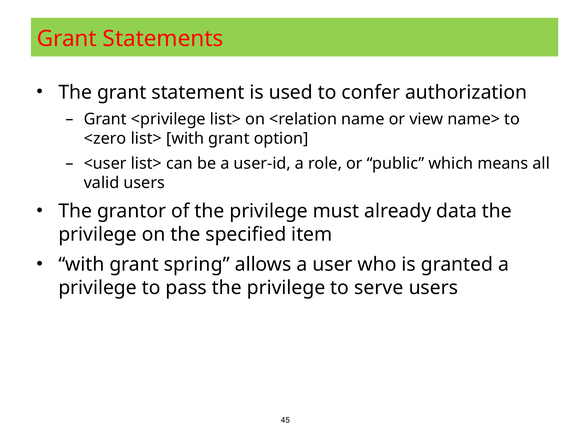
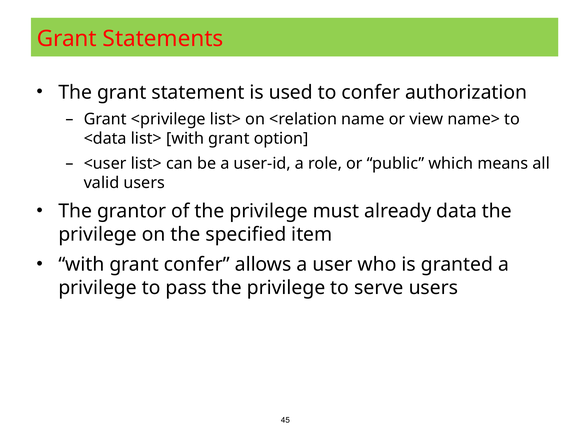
<zero: <zero -> <data
grant spring: spring -> confer
